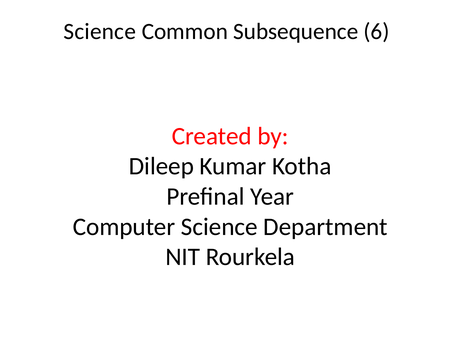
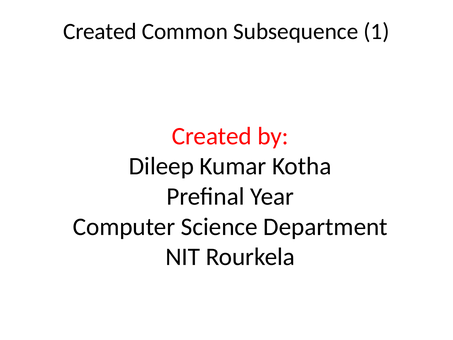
Science at (100, 31): Science -> Created
6: 6 -> 1
